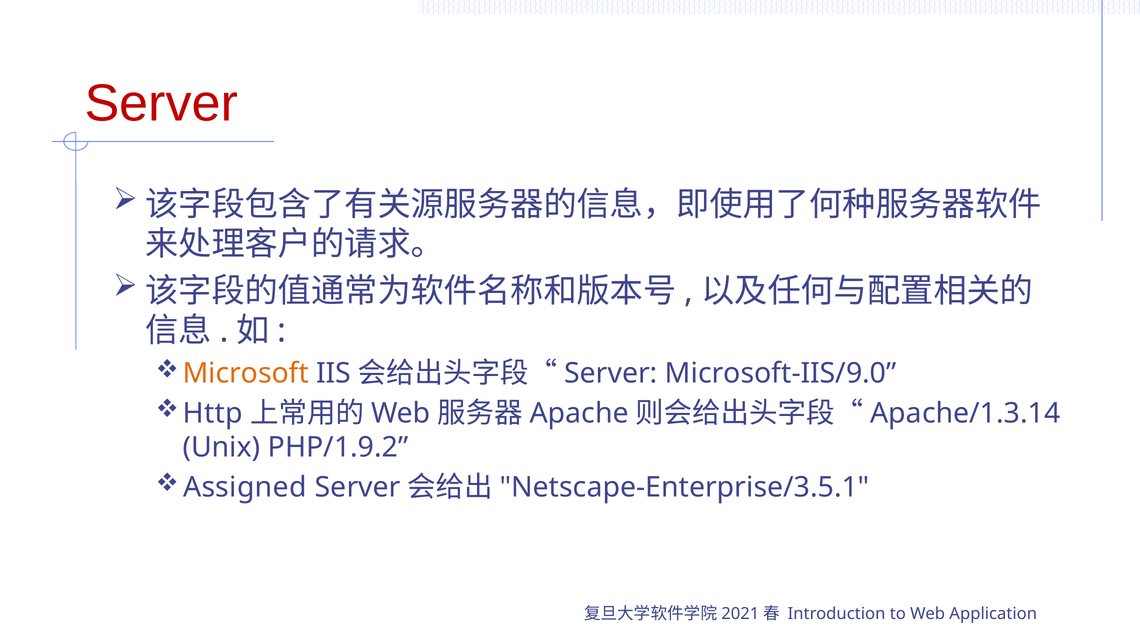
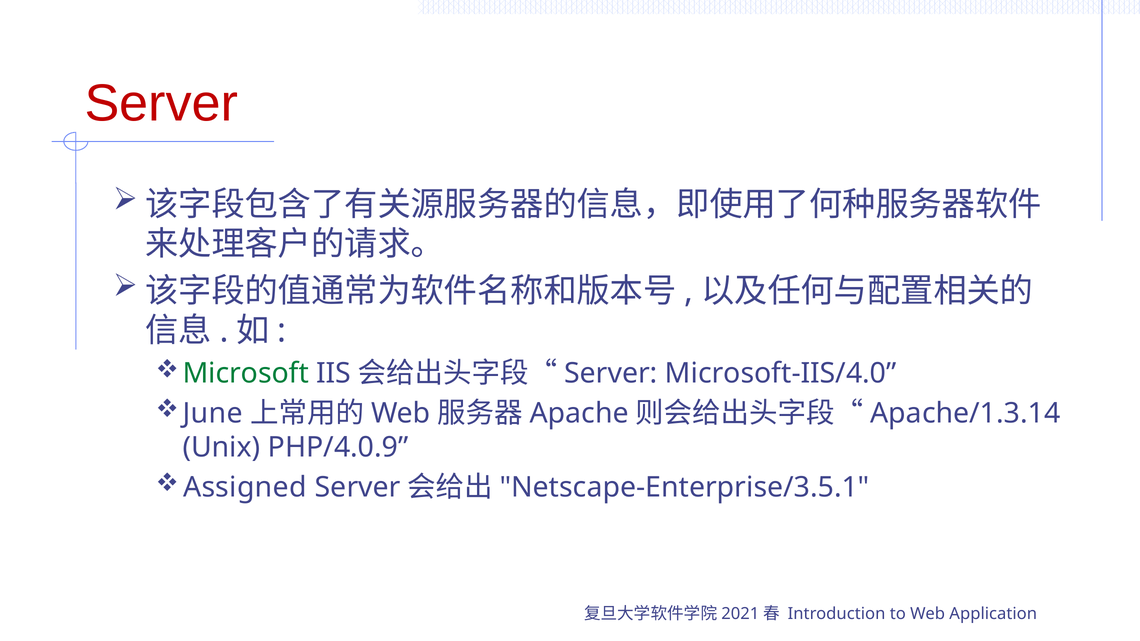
Microsoft colour: orange -> green
Microsoft-IIS/9.0: Microsoft-IIS/9.0 -> Microsoft-IIS/4.0
Http: Http -> June
PHP/1.9.2: PHP/1.9.2 -> PHP/4.0.9
